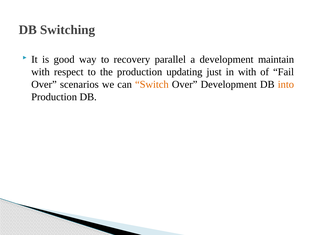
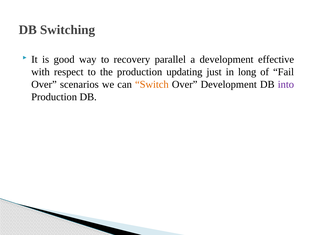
maintain: maintain -> effective
in with: with -> long
into colour: orange -> purple
